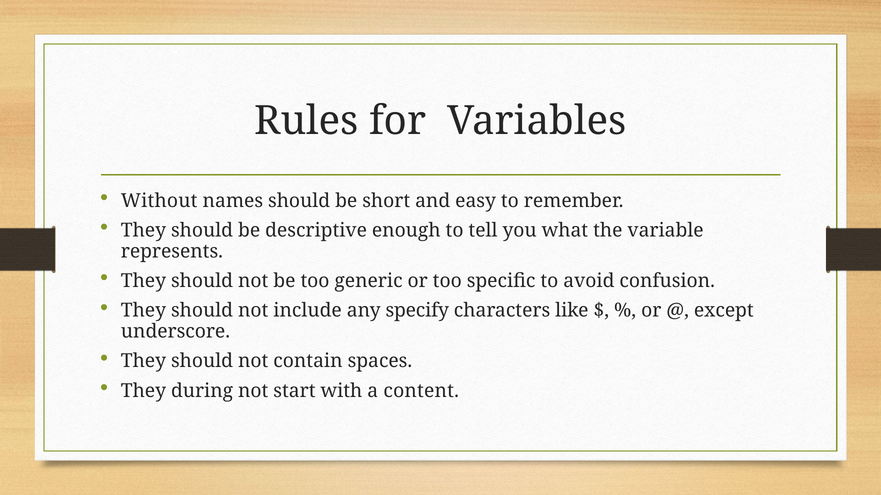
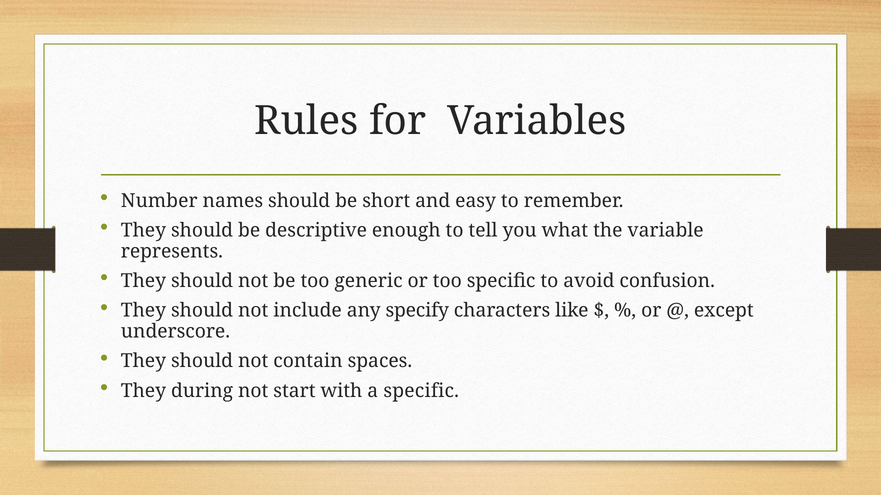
Without: Without -> Number
a content: content -> specific
